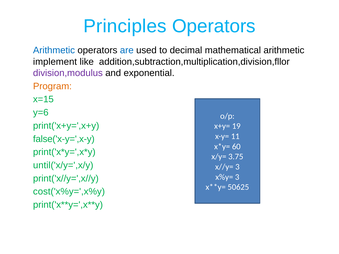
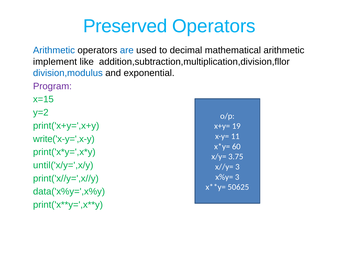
Principles: Principles -> Preserved
division,modulus colour: purple -> blue
Program colour: orange -> purple
y=6: y=6 -> y=2
false('x-y=',x-y: false('x-y=',x-y -> write('x-y=',x-y
cost('x%y=',x%y: cost('x%y=',x%y -> data('x%y=',x%y
